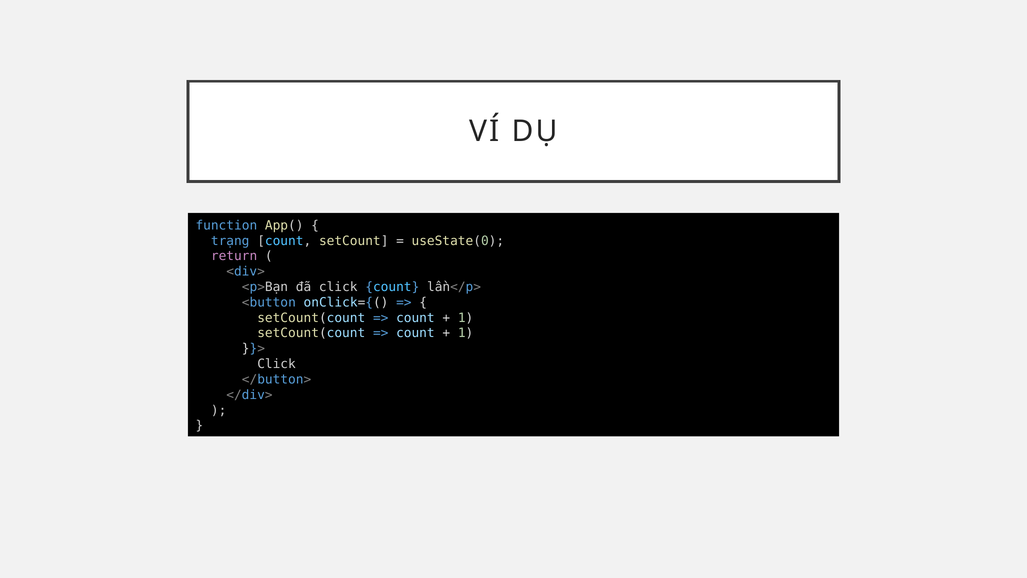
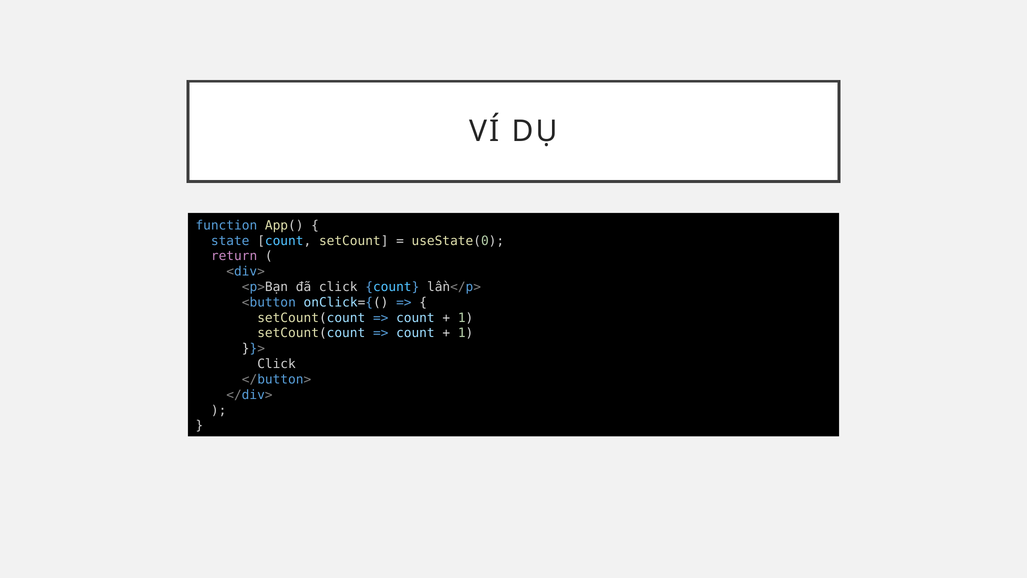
trạng: trạng -> state
